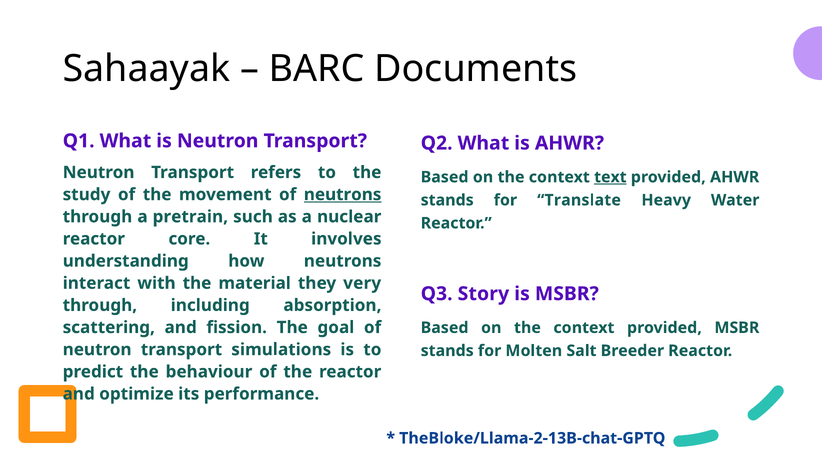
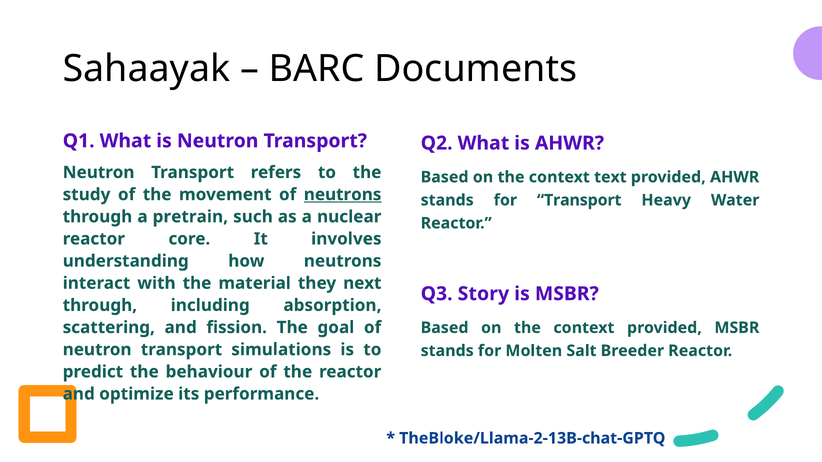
text underline: present -> none
for Translate: Translate -> Transport
very: very -> next
